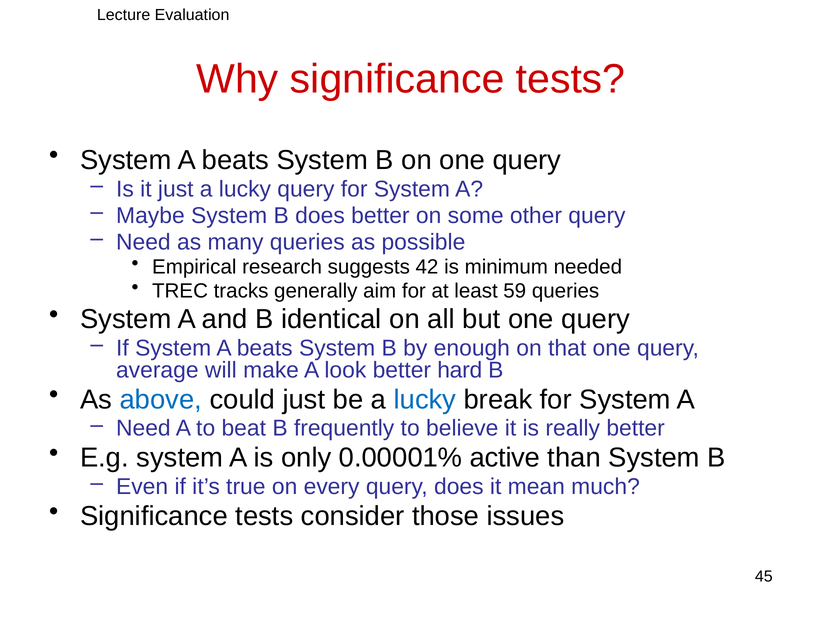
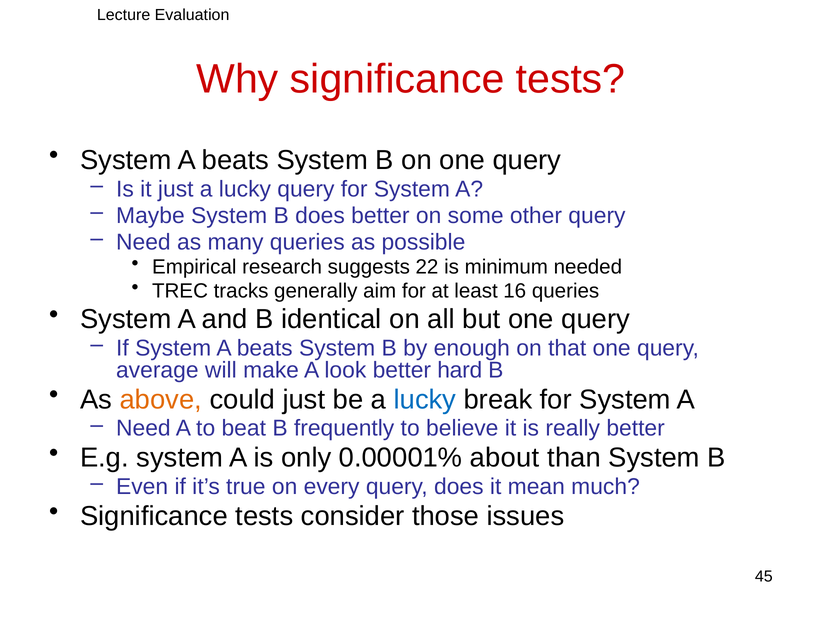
42: 42 -> 22
59: 59 -> 16
above colour: blue -> orange
active: active -> about
